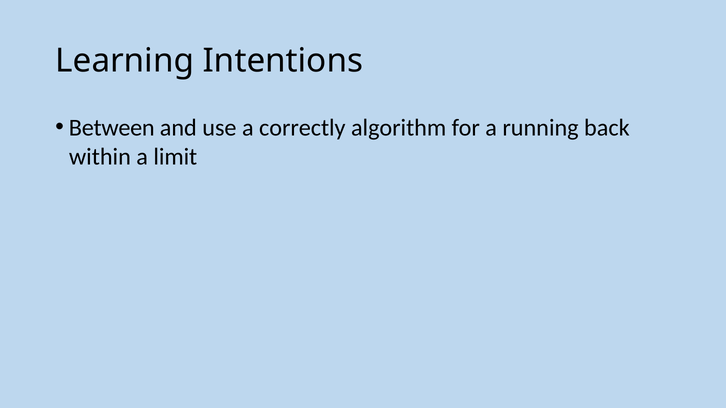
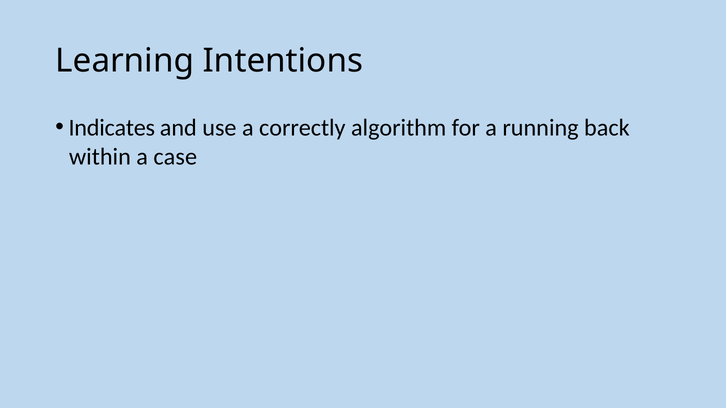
Between: Between -> Indicates
limit: limit -> case
